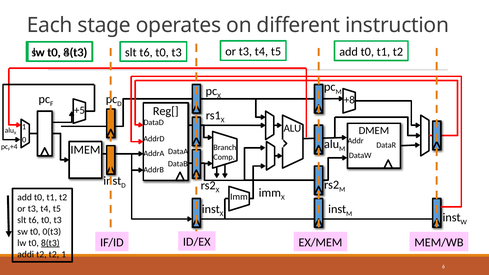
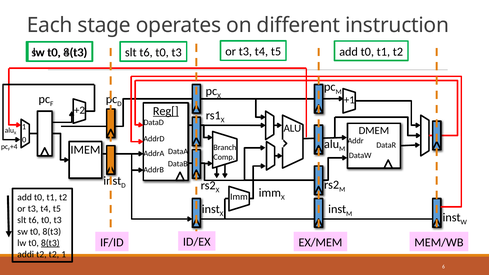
+8: +8 -> +1
+5: +5 -> +2
Reg[ underline: none -> present
sw t0 0(t3: 0(t3 -> 8(t3
